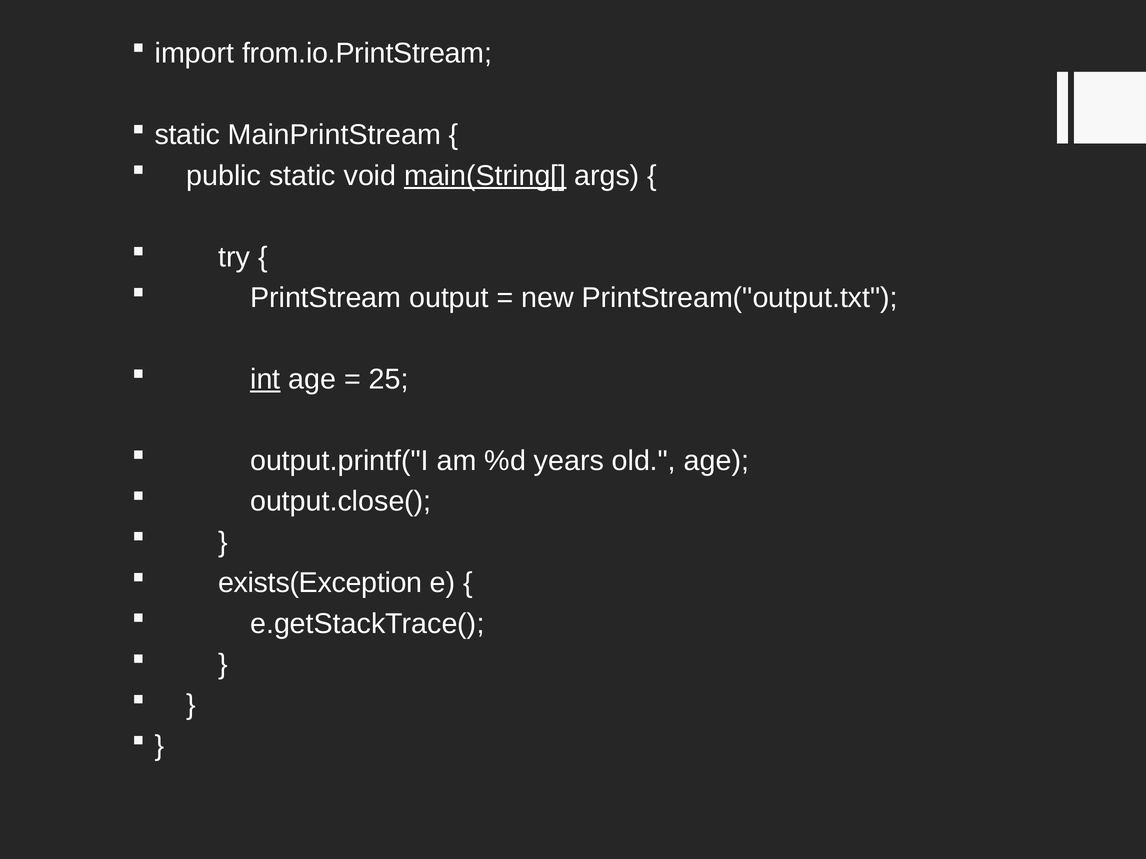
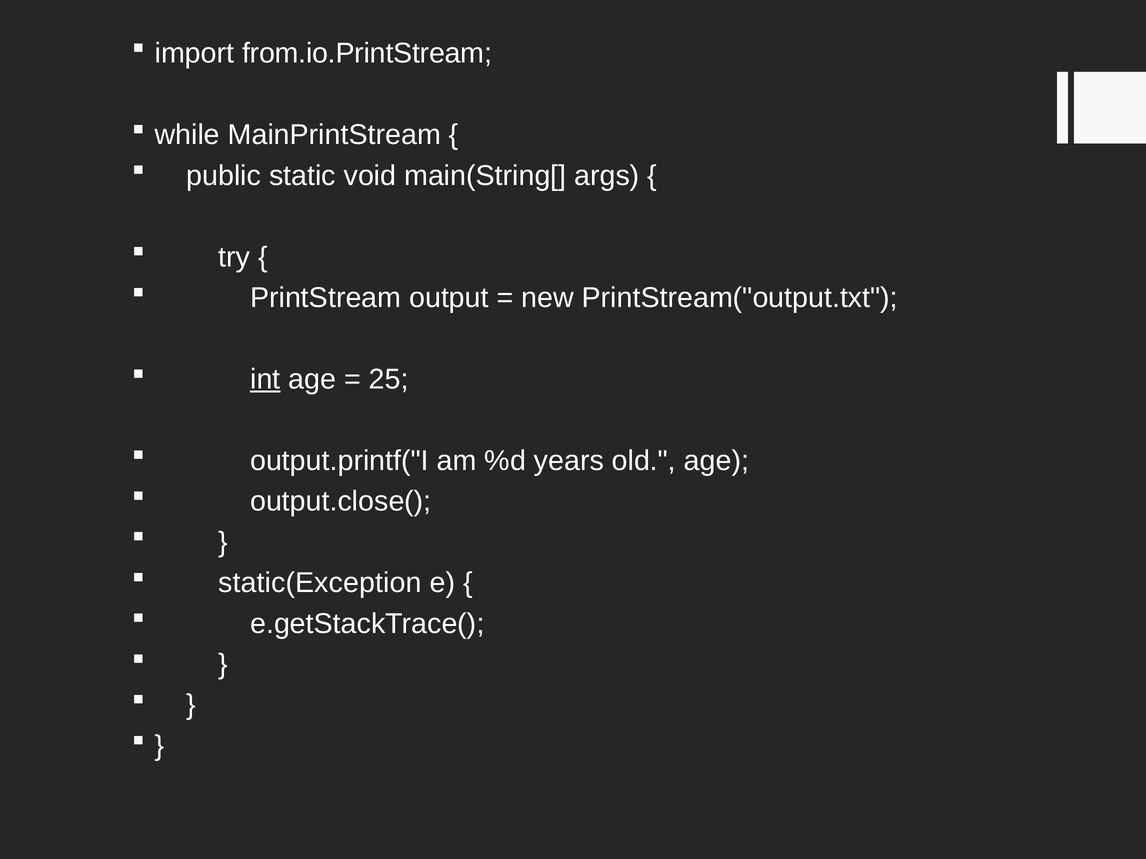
static at (187, 135): static -> while
main(String[ underline: present -> none
exists(Exception: exists(Exception -> static(Exception
